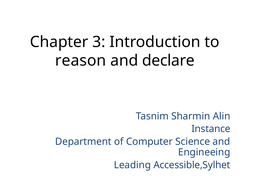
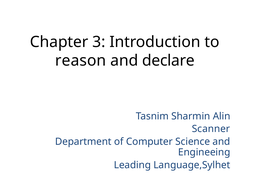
Instance: Instance -> Scanner
Accessible,Sylhet: Accessible,Sylhet -> Language,Sylhet
